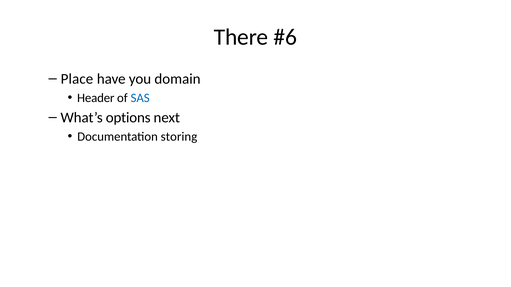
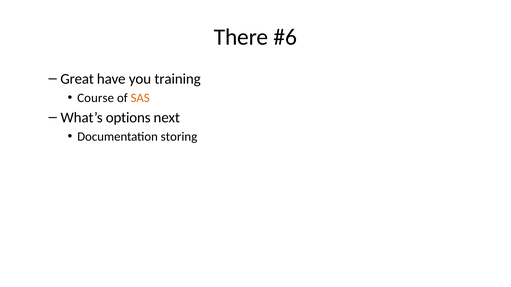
Place: Place -> Great
domain: domain -> training
Header: Header -> Course
SAS colour: blue -> orange
